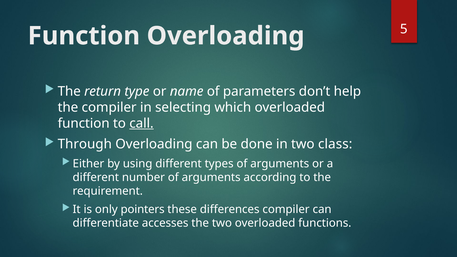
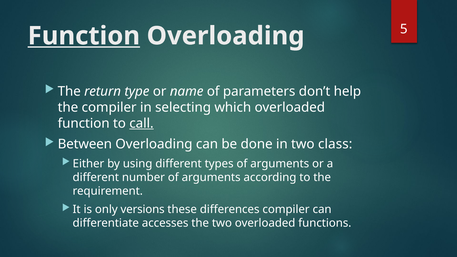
Function at (84, 36) underline: none -> present
Through: Through -> Between
pointers: pointers -> versions
